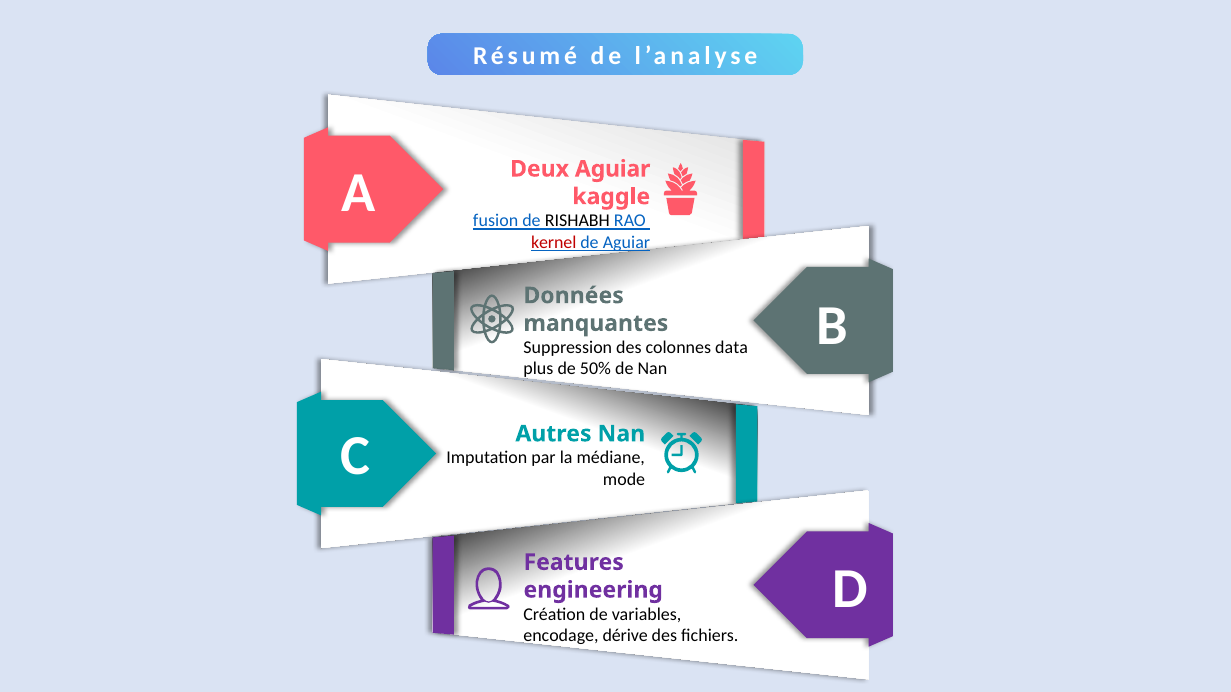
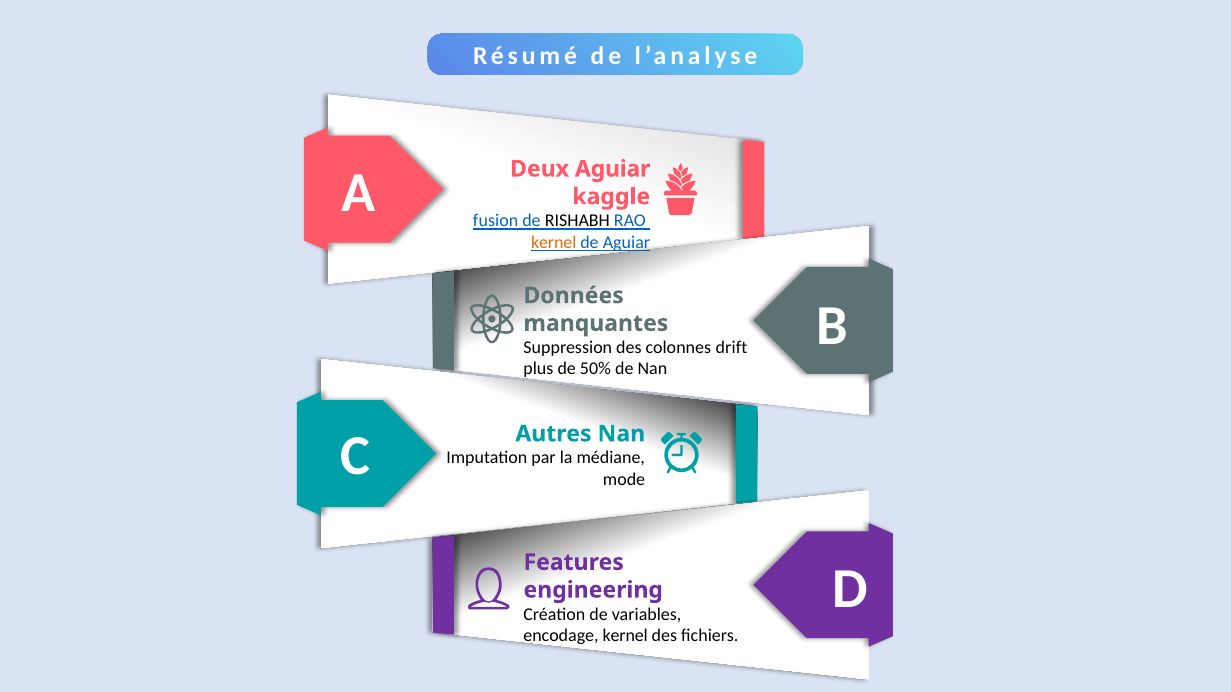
kernel at (554, 243) colour: red -> orange
data: data -> drift
encodage dérive: dérive -> kernel
